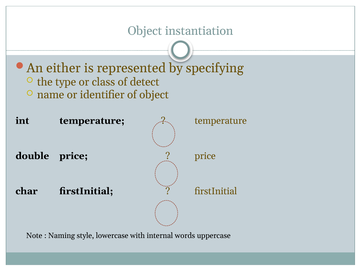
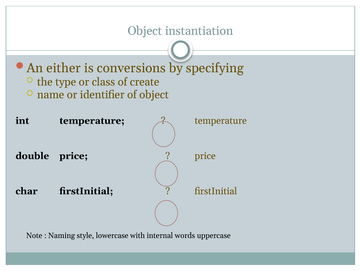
represented: represented -> conversions
detect: detect -> create
